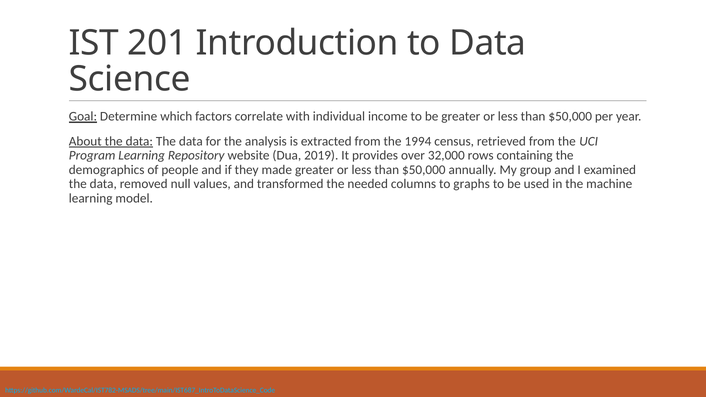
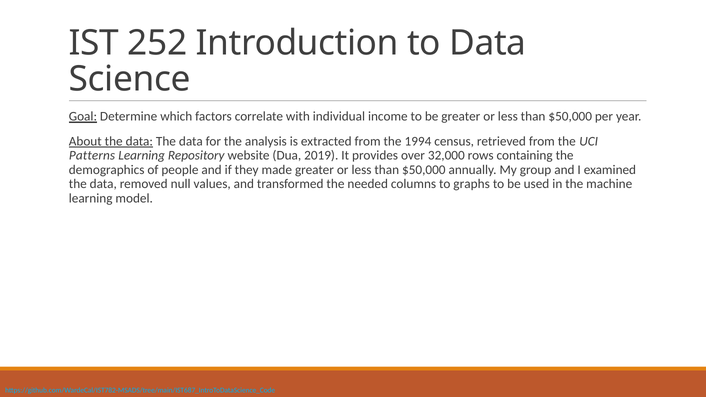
201: 201 -> 252
Program: Program -> Patterns
